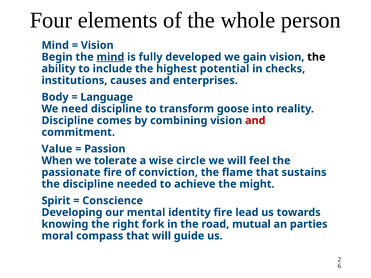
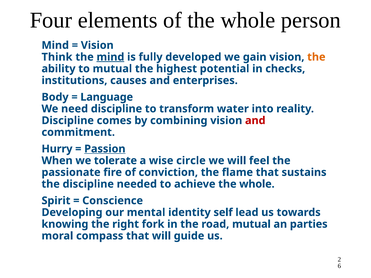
Begin: Begin -> Think
the at (316, 57) colour: black -> orange
to include: include -> mutual
goose: goose -> water
Value: Value -> Hurry
Passion underline: none -> present
achieve the might: might -> whole
identity fire: fire -> self
